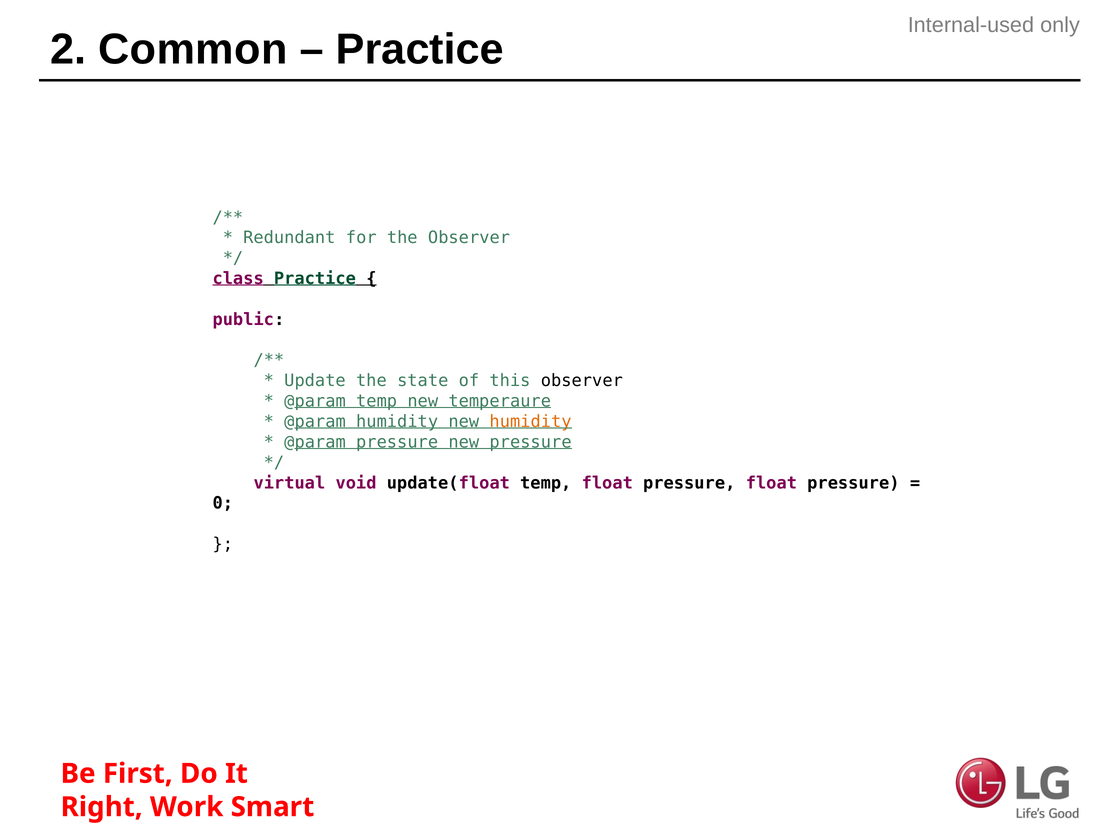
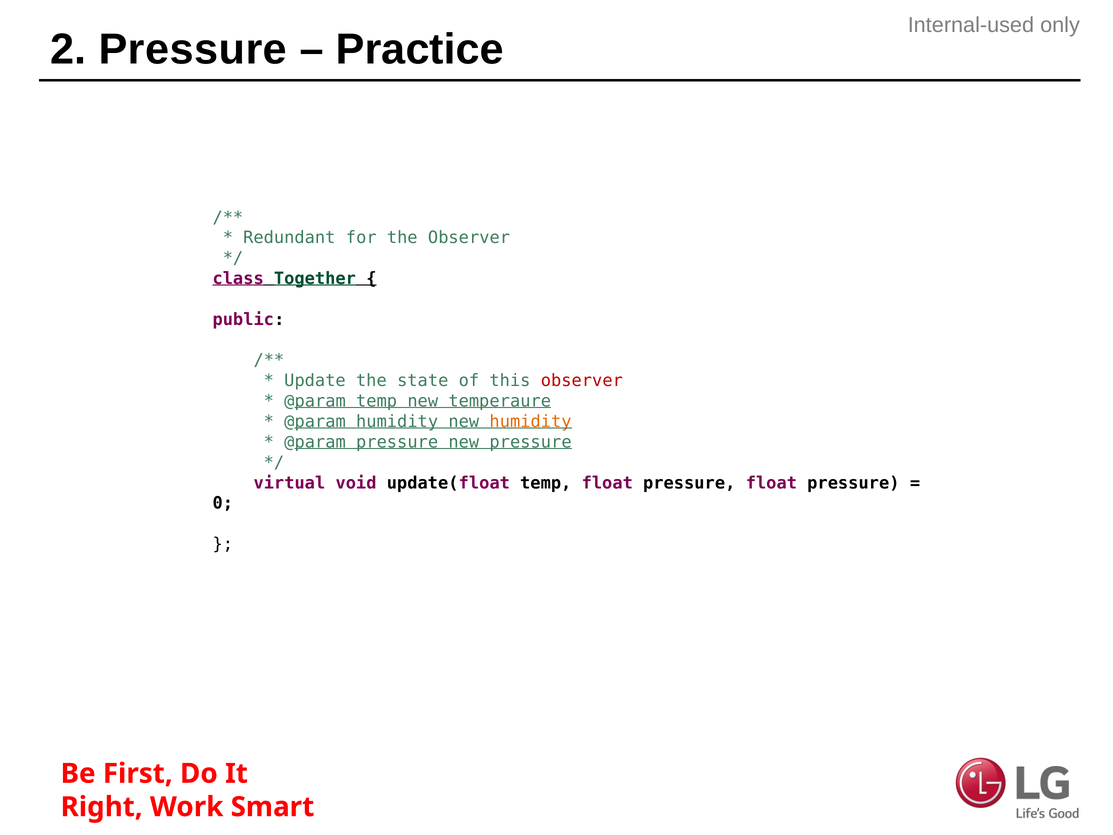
2 Common: Common -> Pressure
class Practice: Practice -> Together
observer at (582, 381) colour: black -> red
